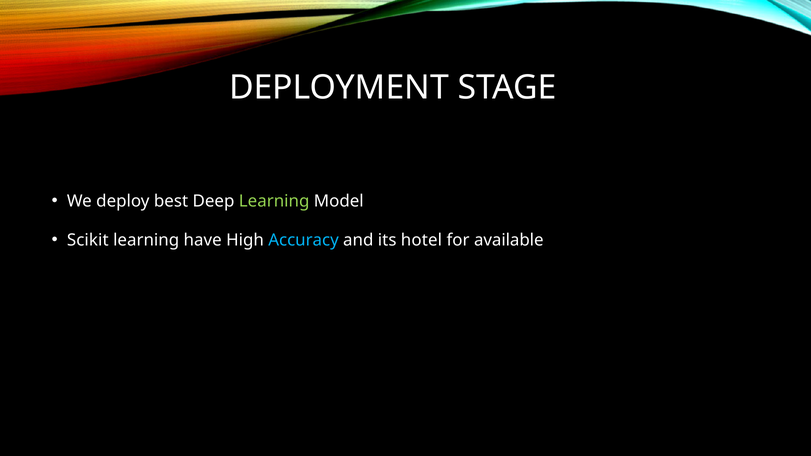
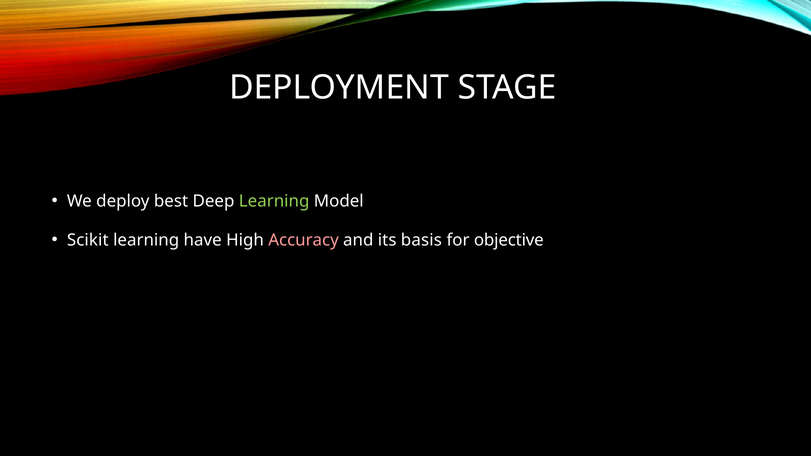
Accuracy colour: light blue -> pink
hotel: hotel -> basis
available: available -> objective
